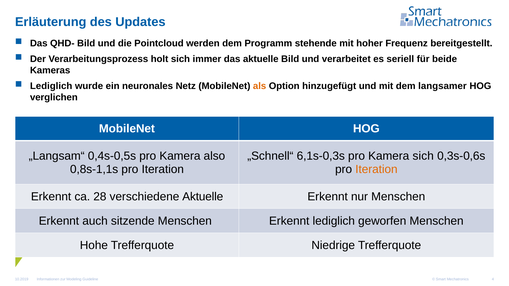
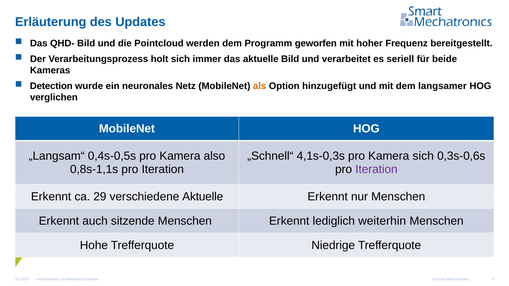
stehende: stehende -> geworfen
Lediglich at (51, 86): Lediglich -> Detection
6,1s-0,3s: 6,1s-0,3s -> 4,1s-0,3s
Iteration at (376, 169) colour: orange -> purple
28: 28 -> 29
geworfen: geworfen -> weiterhin
